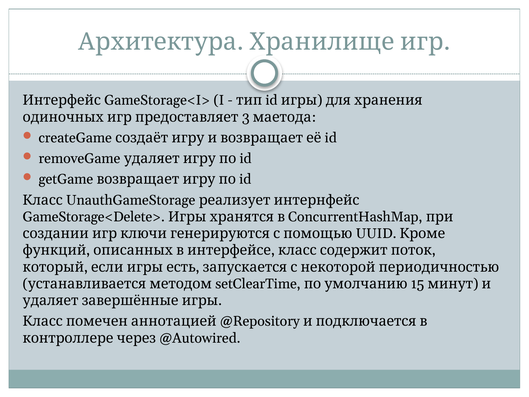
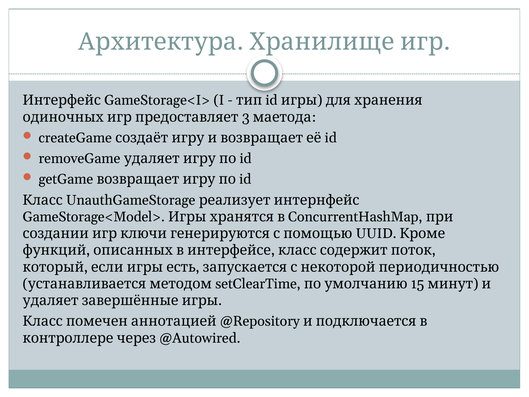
GameStorage<Delete>: GameStorage<Delete> -> GameStorage<Model>
